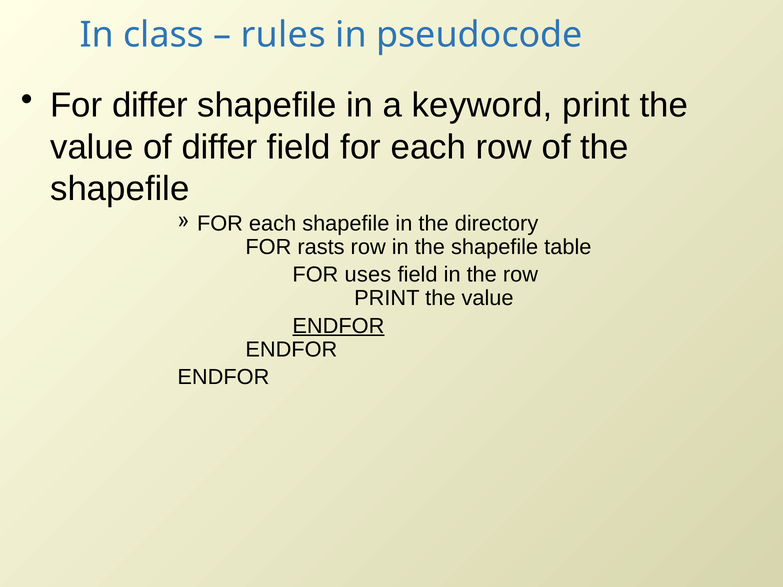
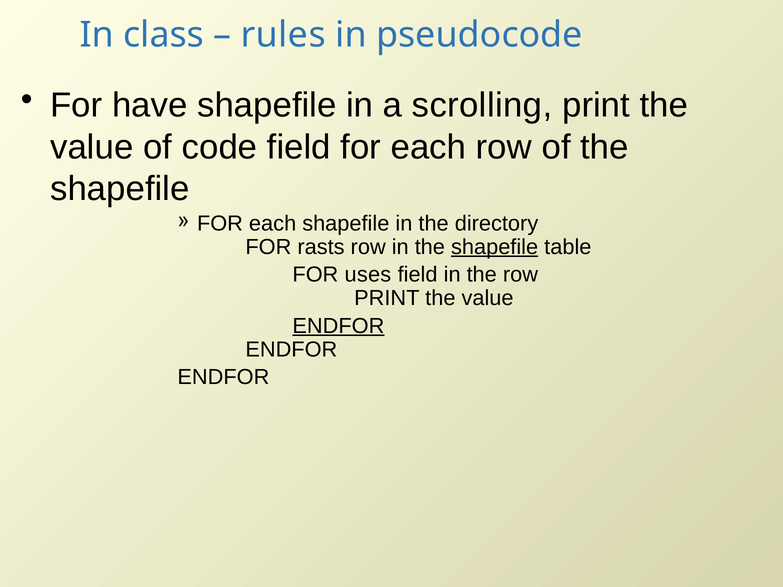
For differ: differ -> have
keyword: keyword -> scrolling
of differ: differ -> code
shapefile at (495, 247) underline: none -> present
